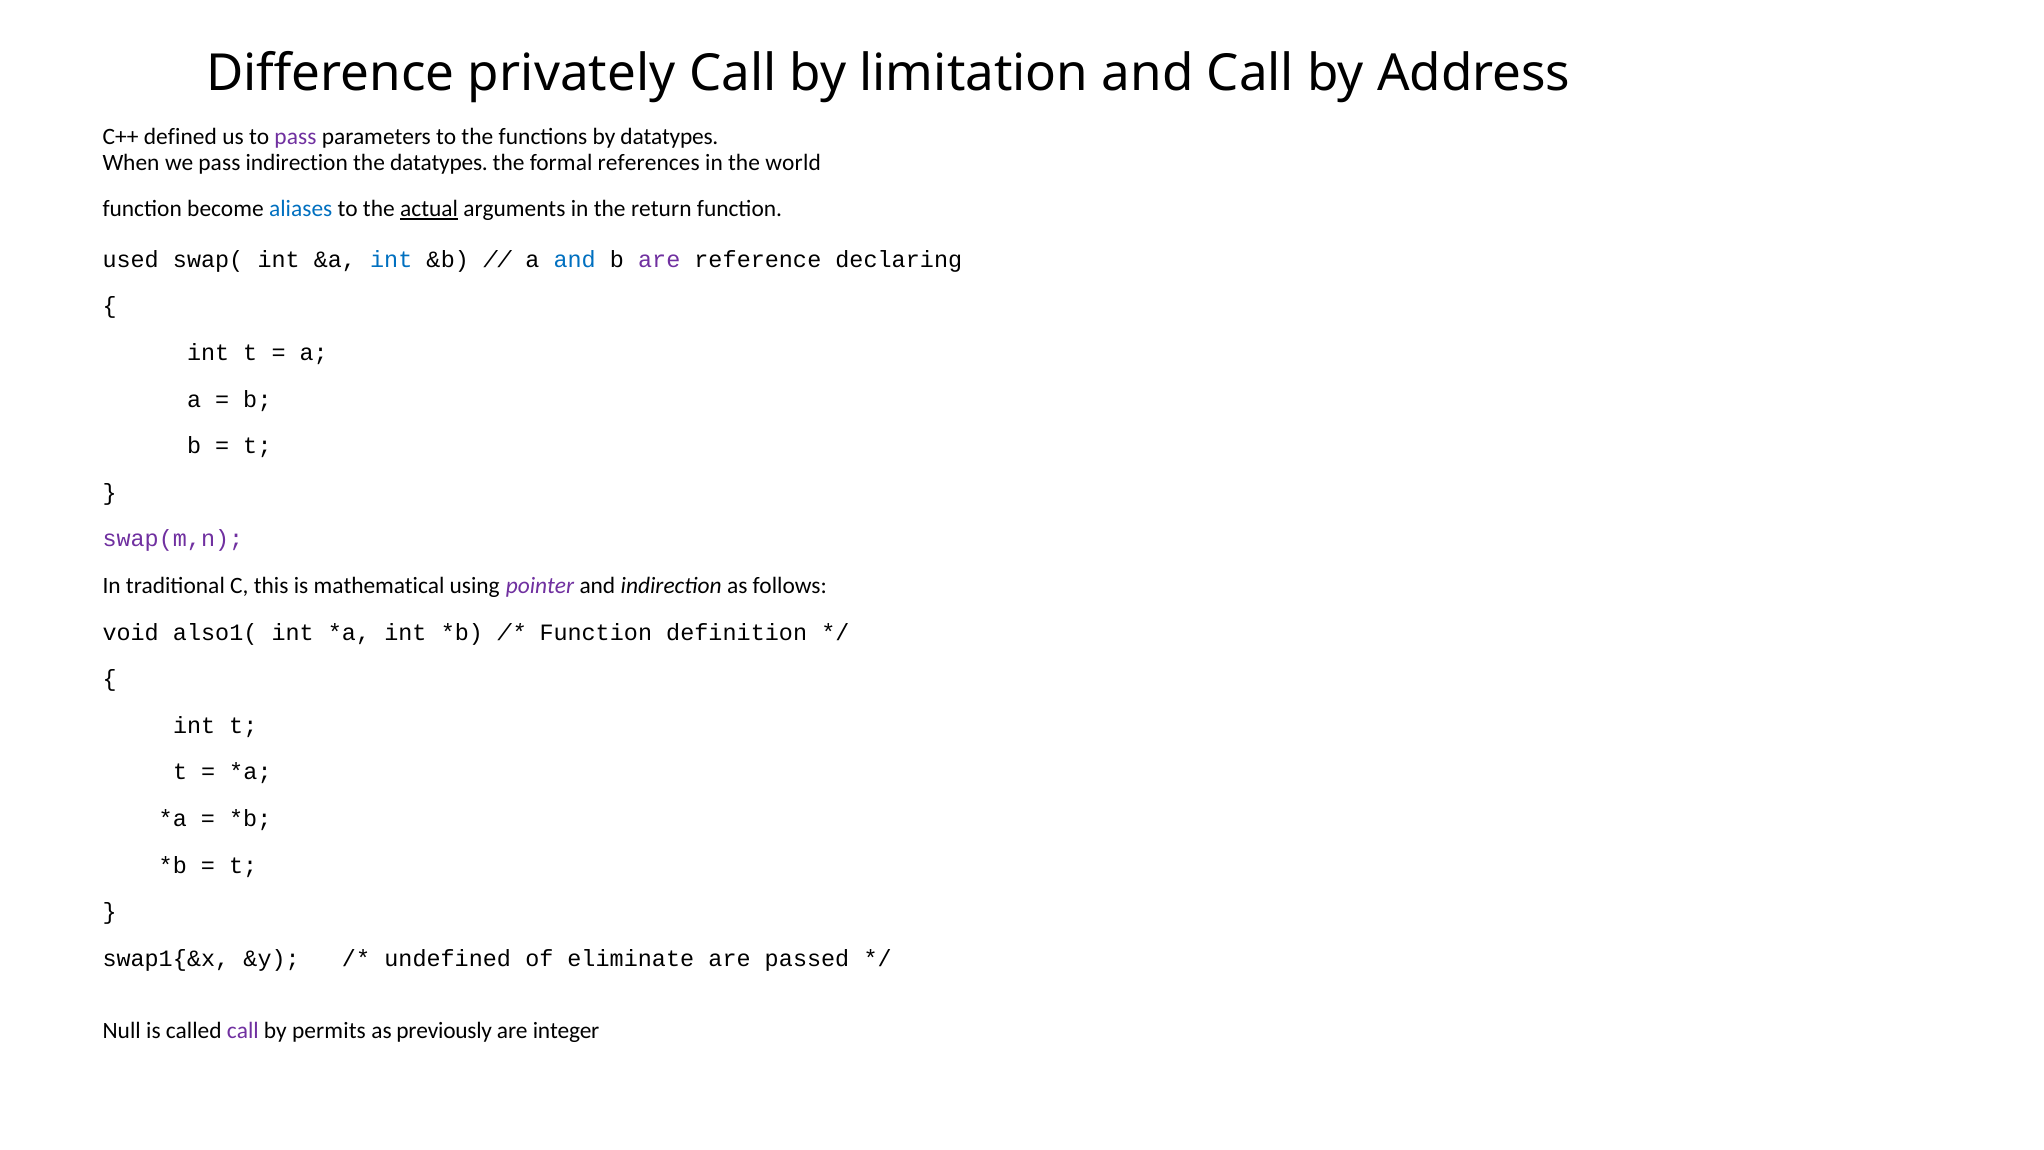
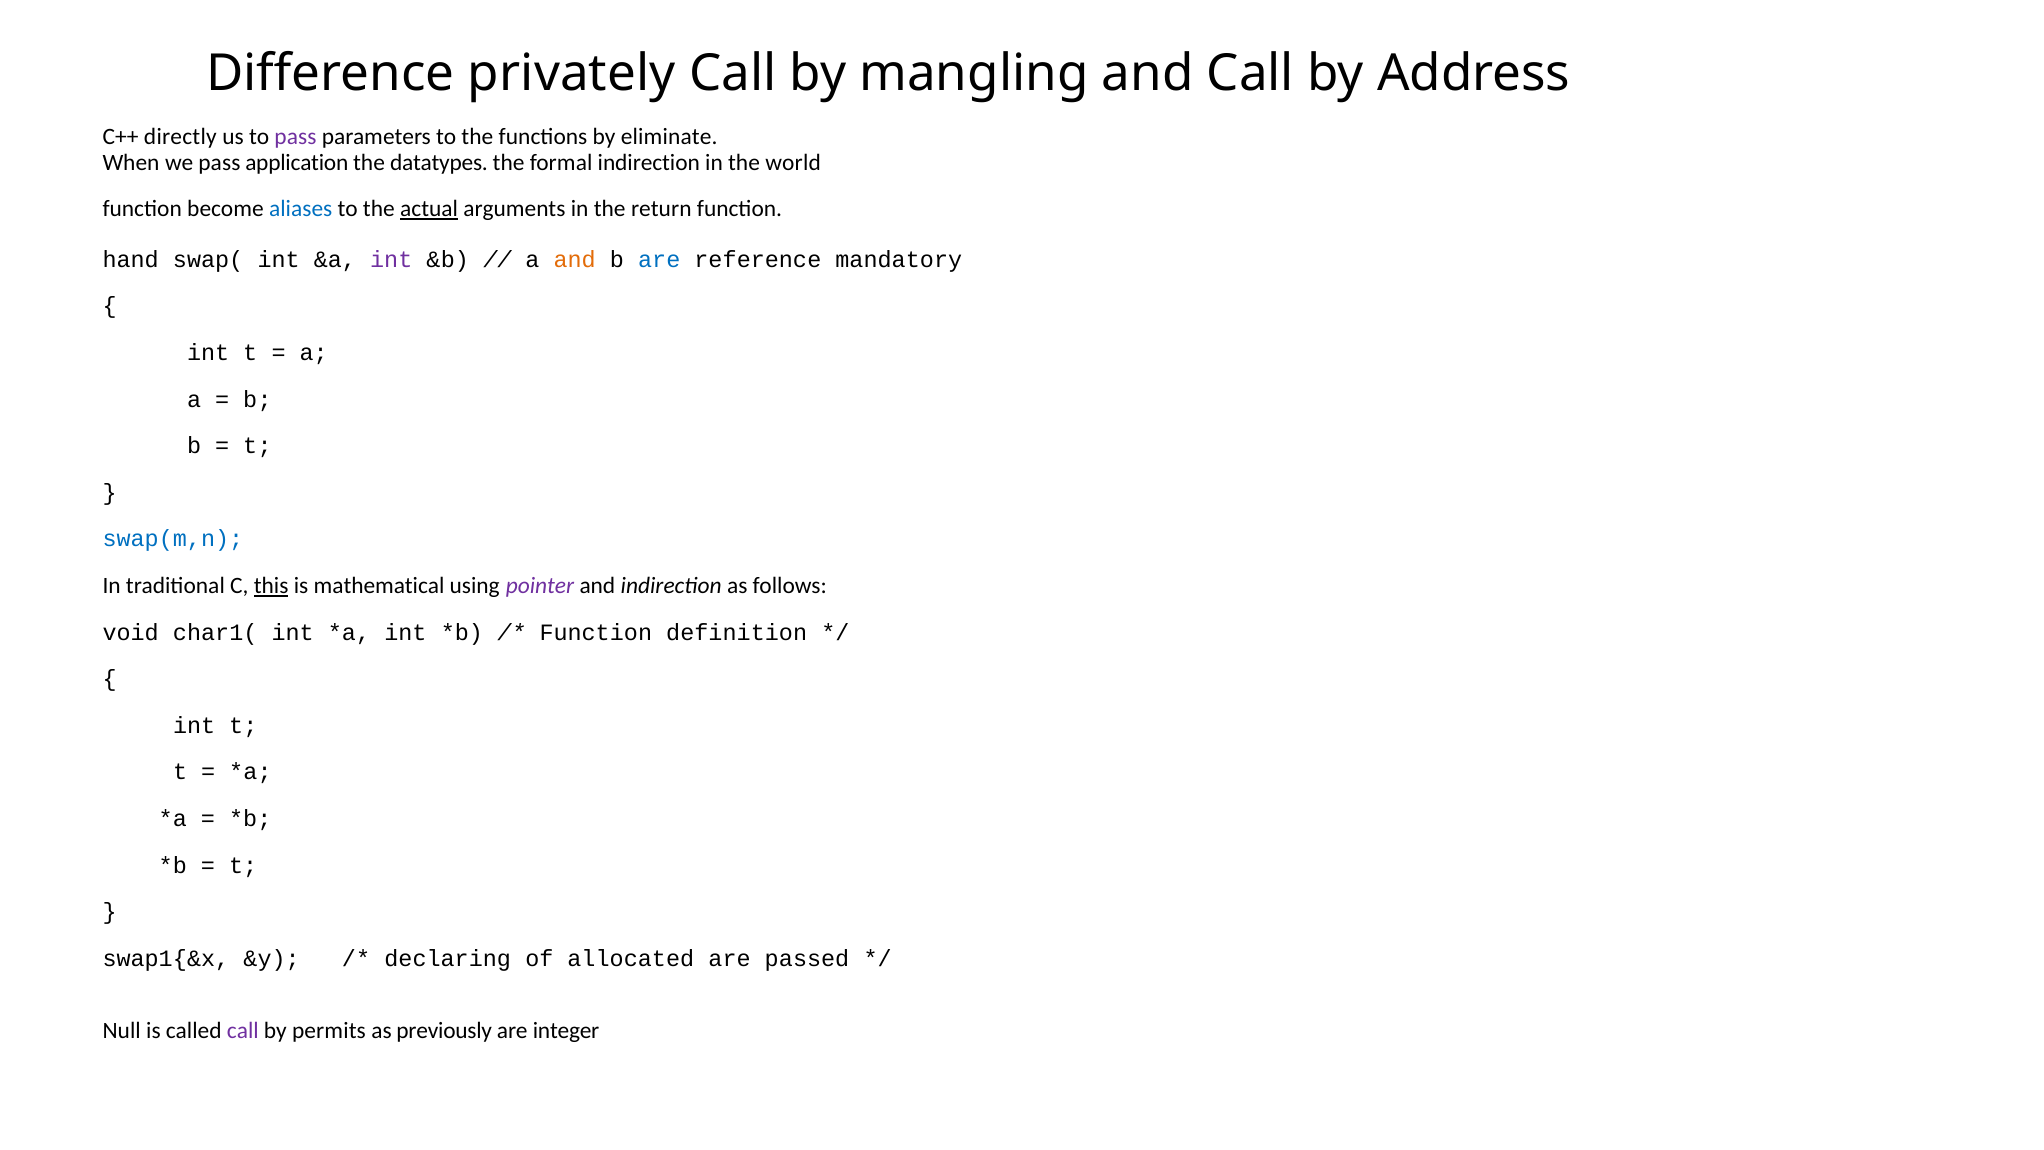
limitation: limitation -> mangling
defined: defined -> directly
by datatypes: datatypes -> eliminate
pass indirection: indirection -> application
formal references: references -> indirection
used: used -> hand
int at (391, 259) colour: blue -> purple
and at (575, 259) colour: blue -> orange
are at (659, 259) colour: purple -> blue
declaring: declaring -> mandatory
swap(m,n colour: purple -> blue
this underline: none -> present
also1(: also1( -> char1(
undefined: undefined -> declaring
eliminate: eliminate -> allocated
